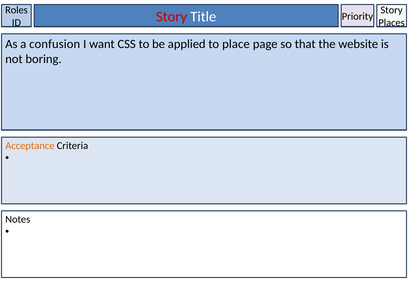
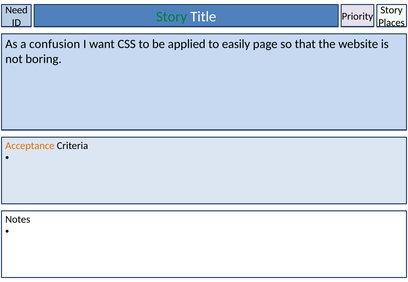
Roles: Roles -> Need
Story at (172, 17) colour: red -> green
place: place -> easily
